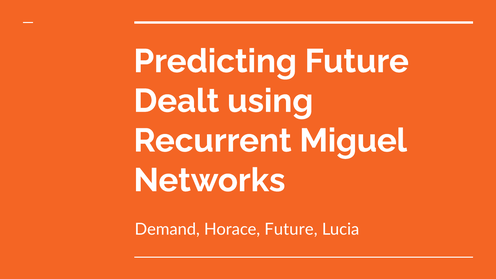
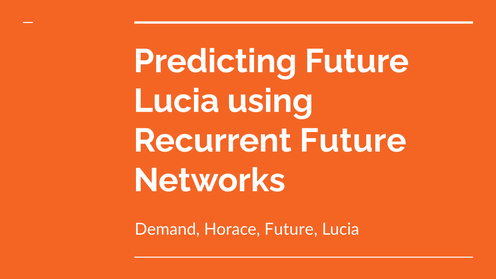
Dealt at (176, 101): Dealt -> Lucia
Recurrent Miguel: Miguel -> Future
